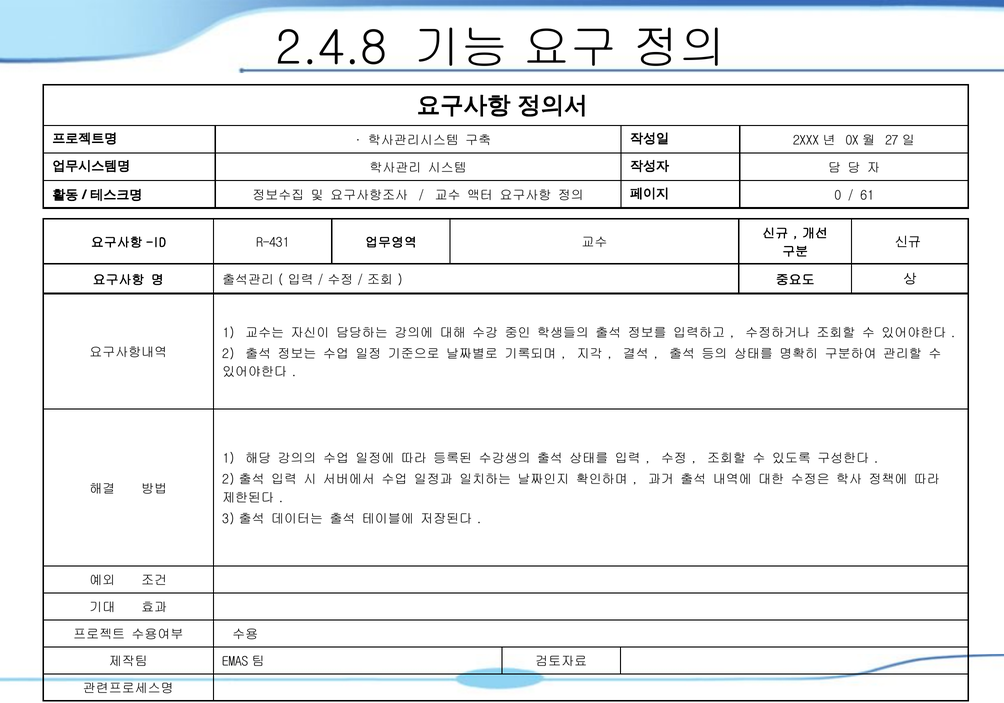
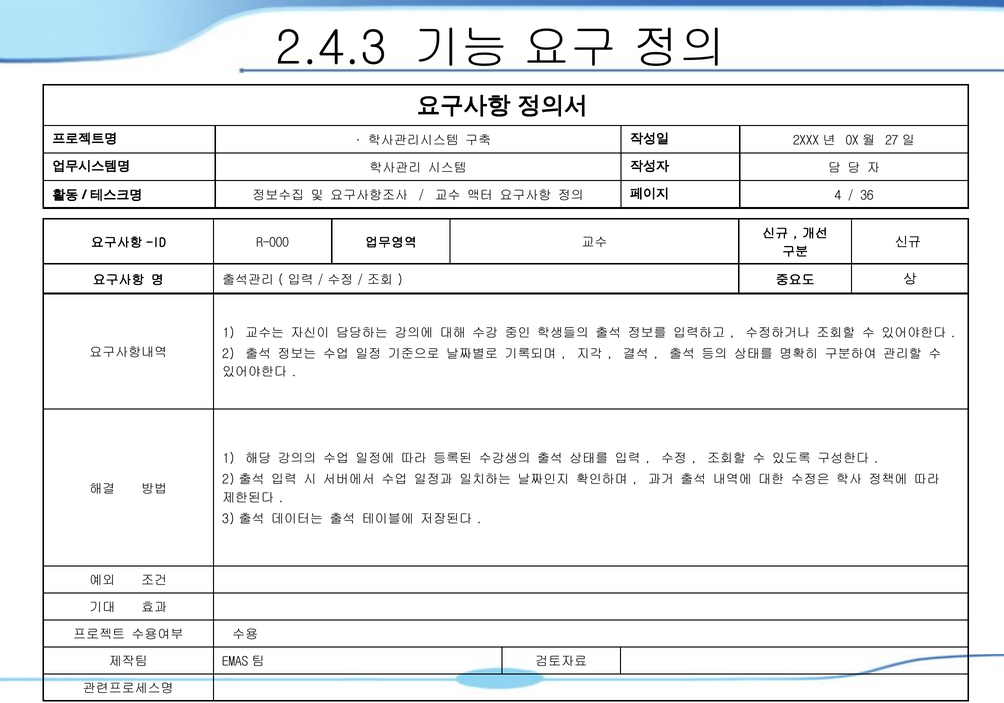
2.4.8: 2.4.8 -> 2.4.3
0: 0 -> 4
61: 61 -> 36
R-431: R-431 -> R-000
